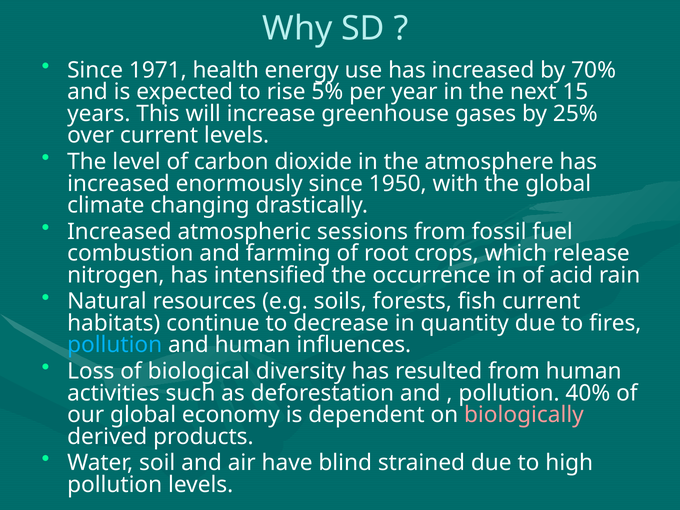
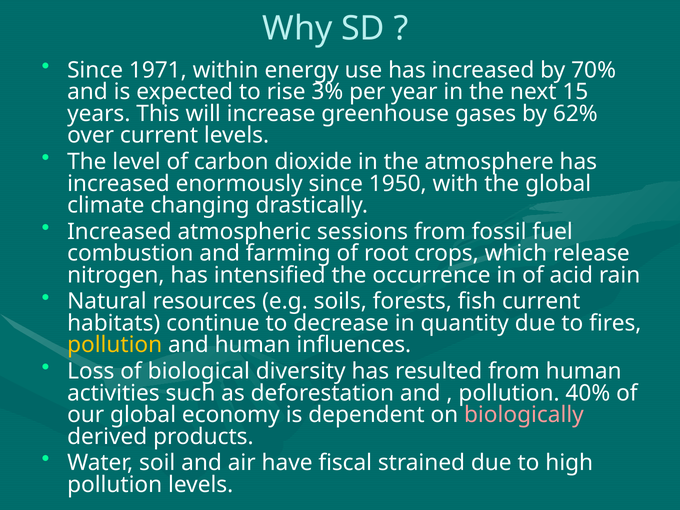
health: health -> within
5%: 5% -> 3%
25%: 25% -> 62%
pollution at (115, 345) colour: light blue -> yellow
blind: blind -> fiscal
